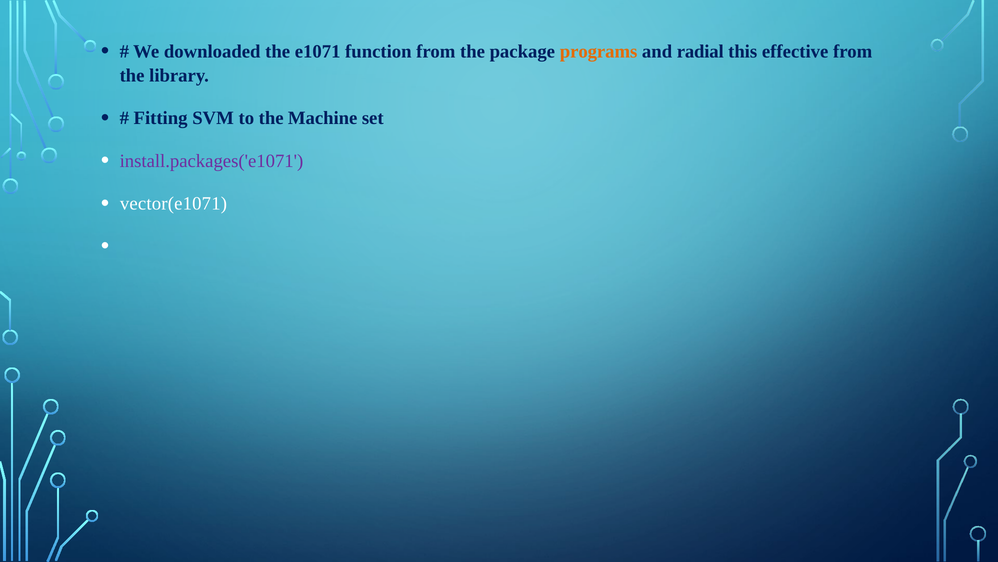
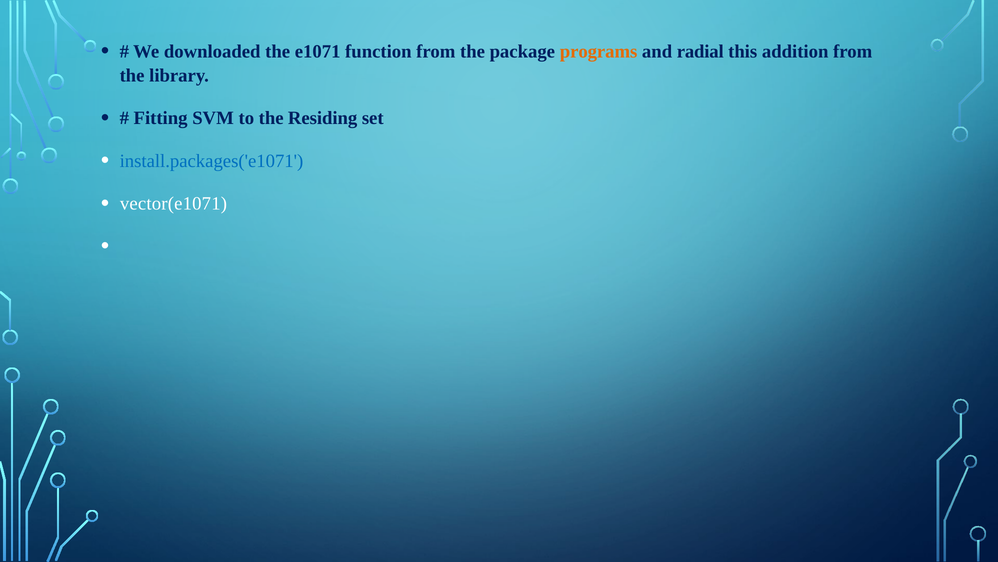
effective: effective -> addition
Machine: Machine -> Residing
install.packages('e1071 colour: purple -> blue
